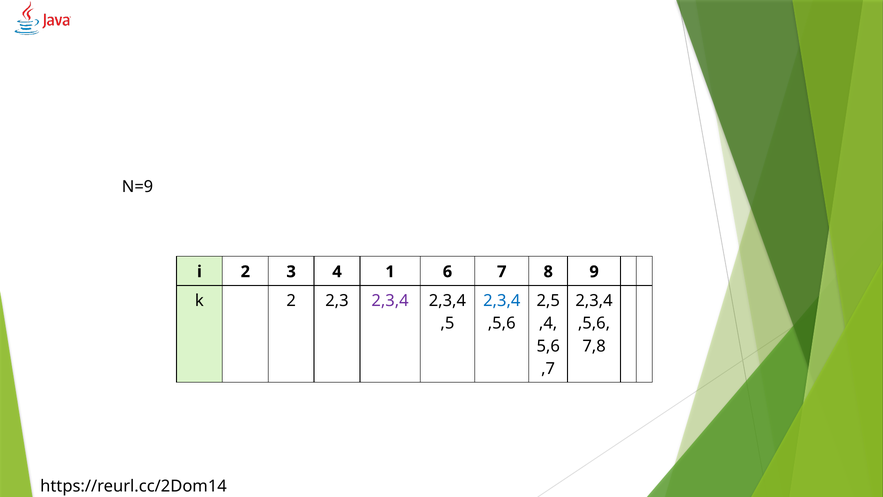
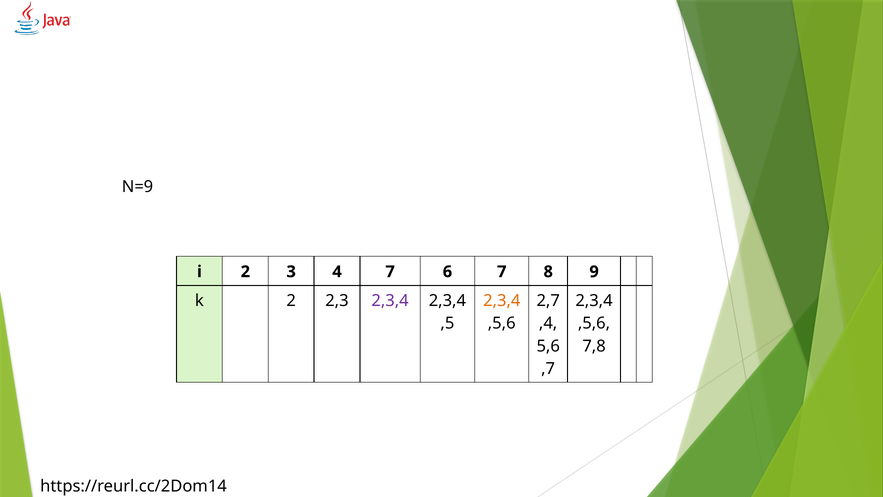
4 1: 1 -> 7
2,3,4 at (502, 301) colour: blue -> orange
2,5: 2,5 -> 2,7
